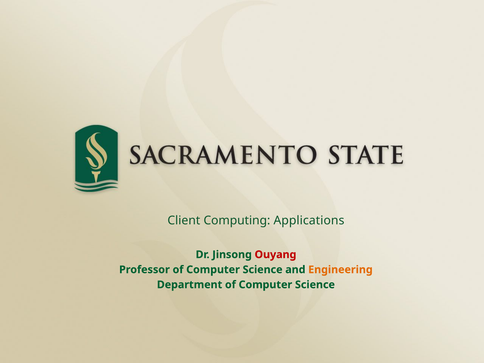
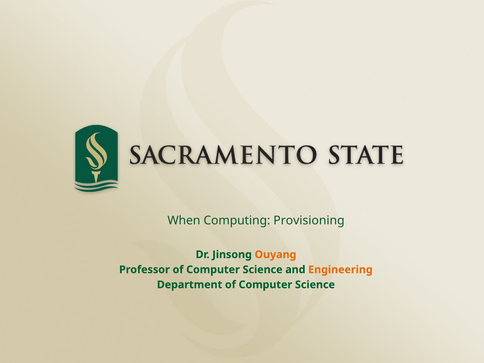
Client: Client -> When
Applications: Applications -> Provisioning
Ouyang colour: red -> orange
